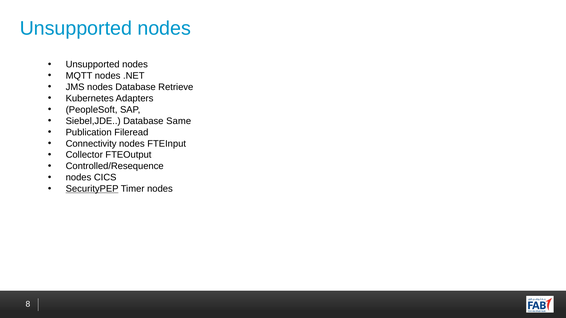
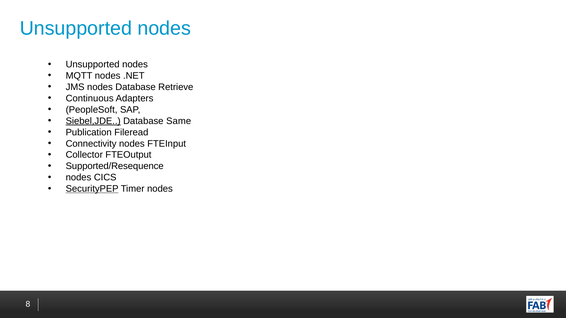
Kubernetes: Kubernetes -> Continuous
Siebel,JDE underline: none -> present
Controlled/Resequence: Controlled/Resequence -> Supported/Resequence
